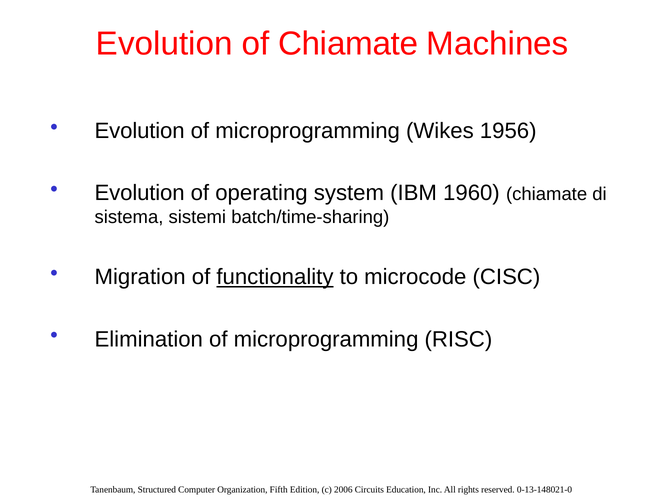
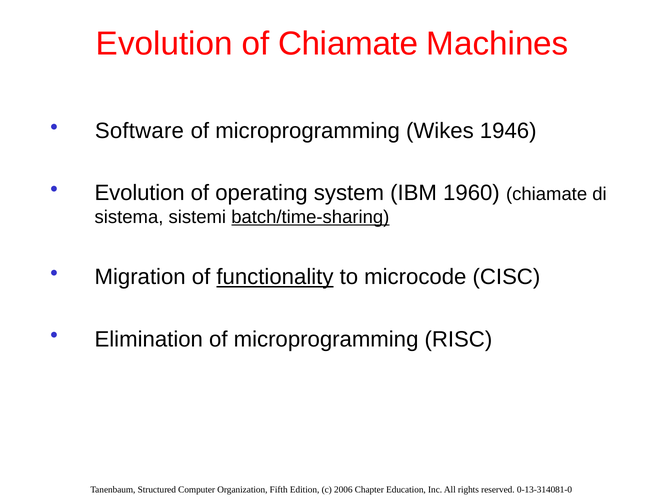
Evolution at (140, 131): Evolution -> Software
1956: 1956 -> 1946
batch/time-sharing underline: none -> present
Circuits: Circuits -> Chapter
0-13-148021-0: 0-13-148021-0 -> 0-13-314081-0
